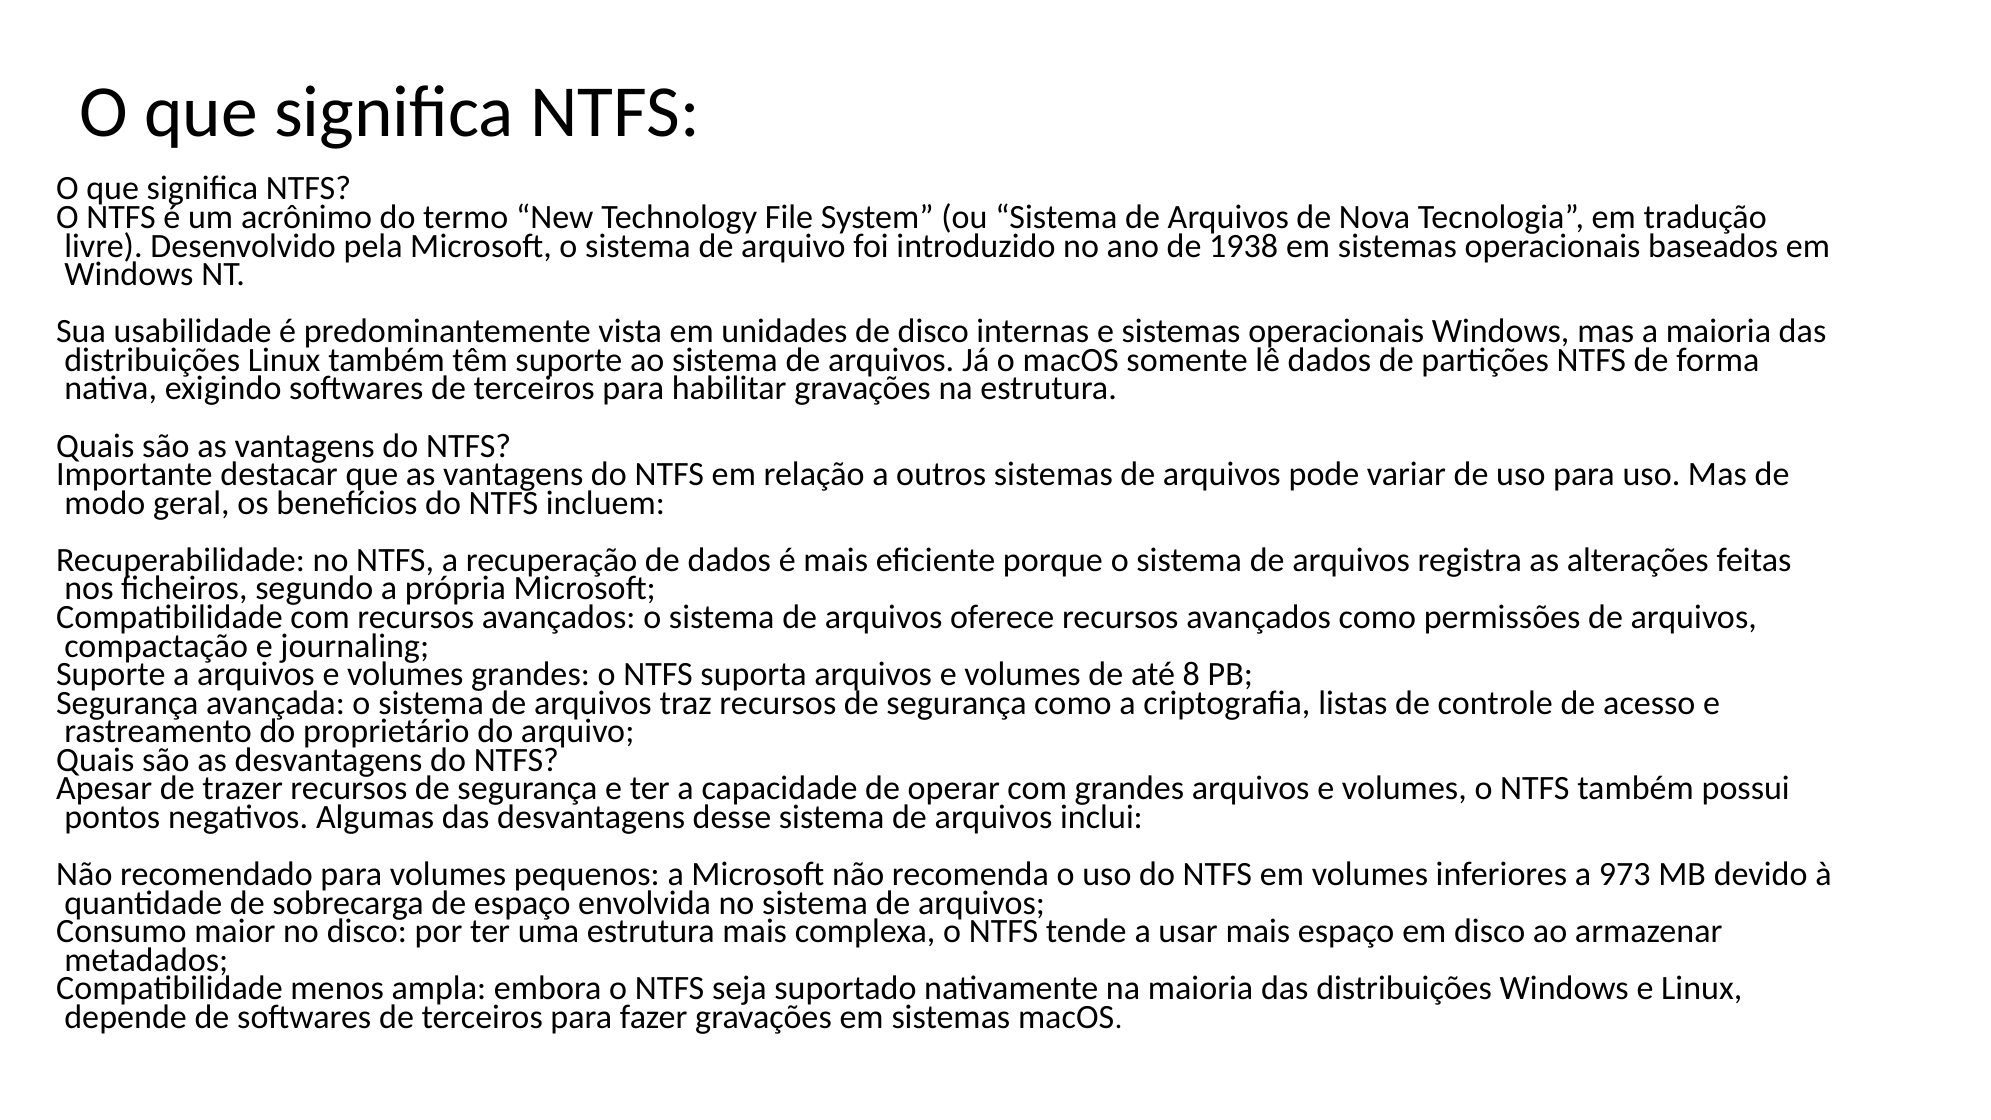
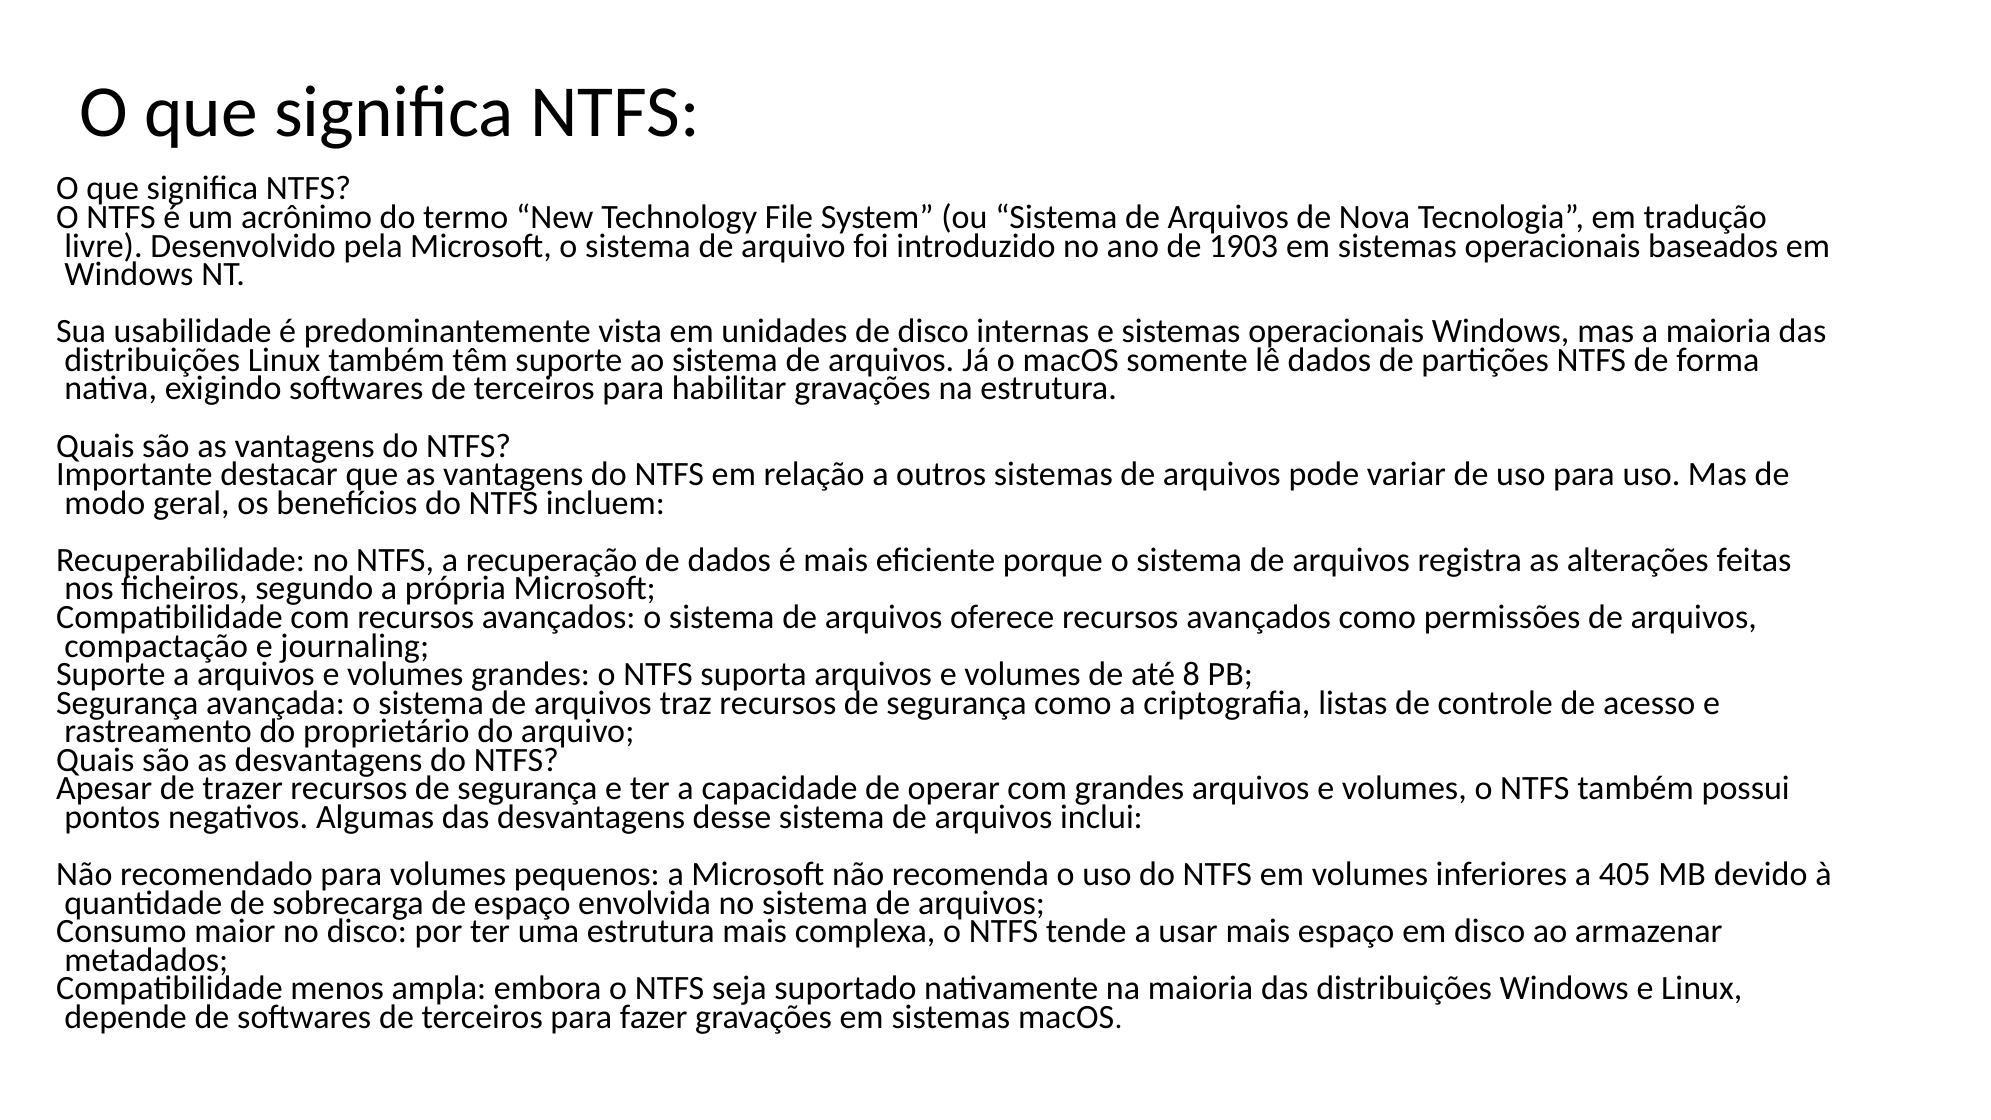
1938: 1938 -> 1903
973: 973 -> 405
